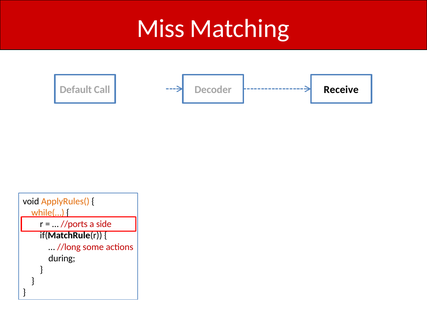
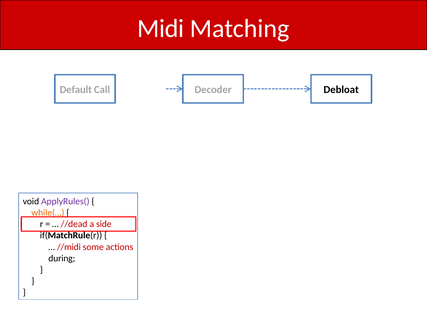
Miss: Miss -> Midi
Receive: Receive -> Debloat
ApplyRules( colour: orange -> purple
//ports: //ports -> //dead
//long: //long -> //midi
